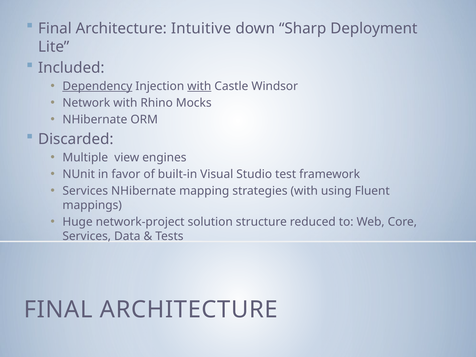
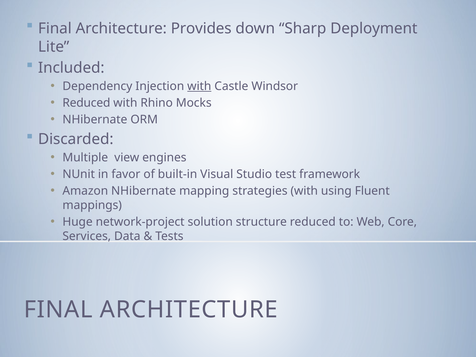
Intuitive: Intuitive -> Provides
Dependency underline: present -> none
Network at (86, 103): Network -> Reduced
Services at (85, 191): Services -> Amazon
